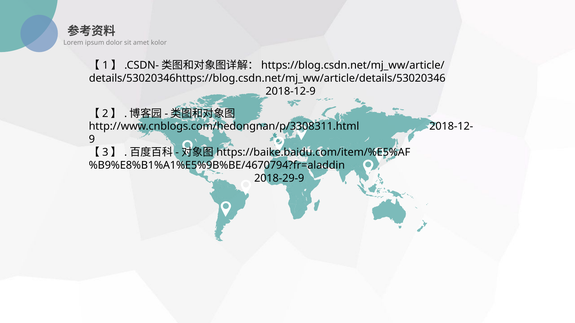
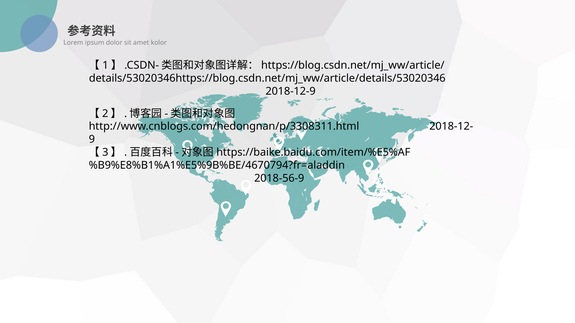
2018-29-9: 2018-29-9 -> 2018-56-9
